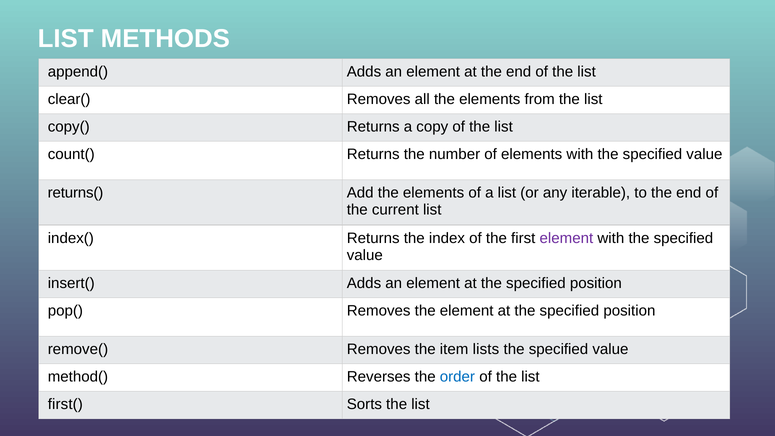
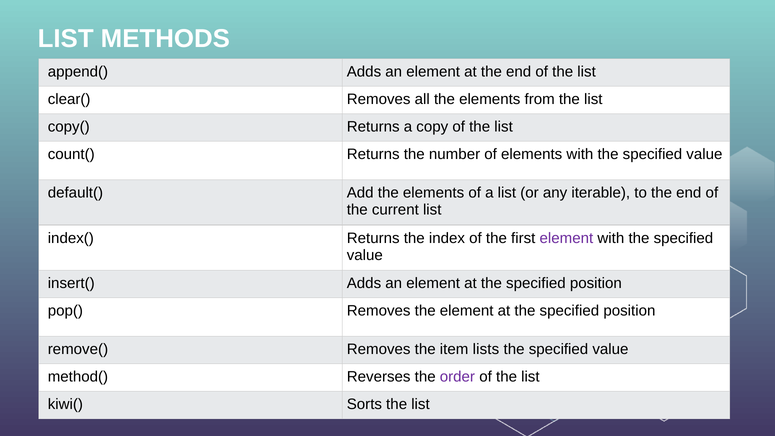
returns(: returns( -> default(
order colour: blue -> purple
first(: first( -> kiwi(
